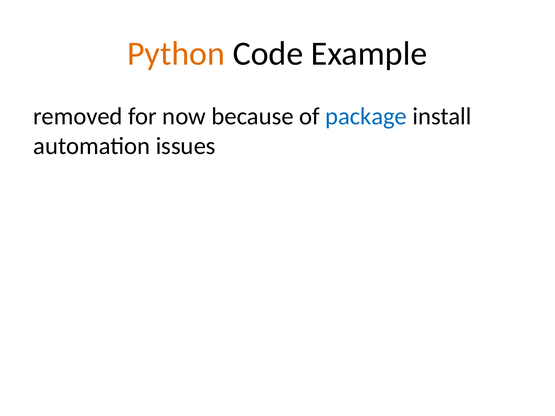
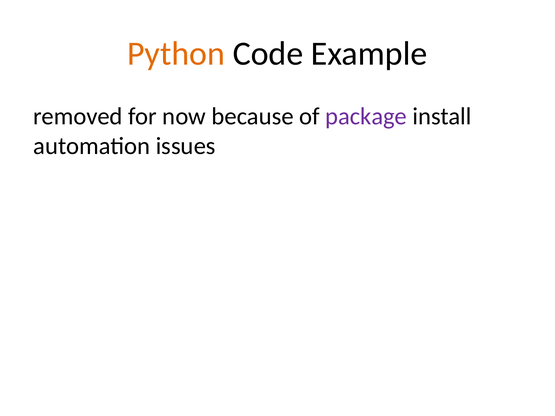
package colour: blue -> purple
